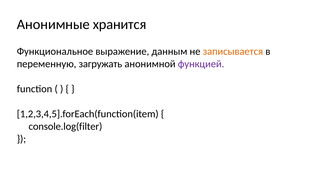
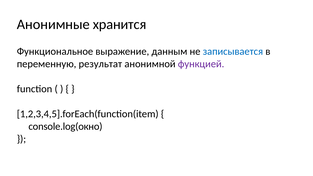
записывается colour: orange -> blue
загружать: загружать -> результат
console.log(filter: console.log(filter -> console.log(окно
